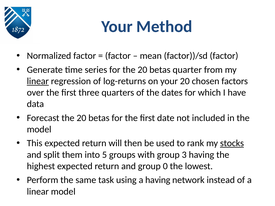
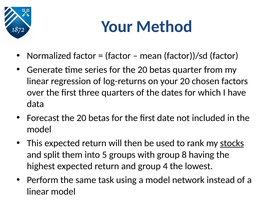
linear at (38, 81) underline: present -> none
3: 3 -> 8
0: 0 -> 4
a having: having -> model
